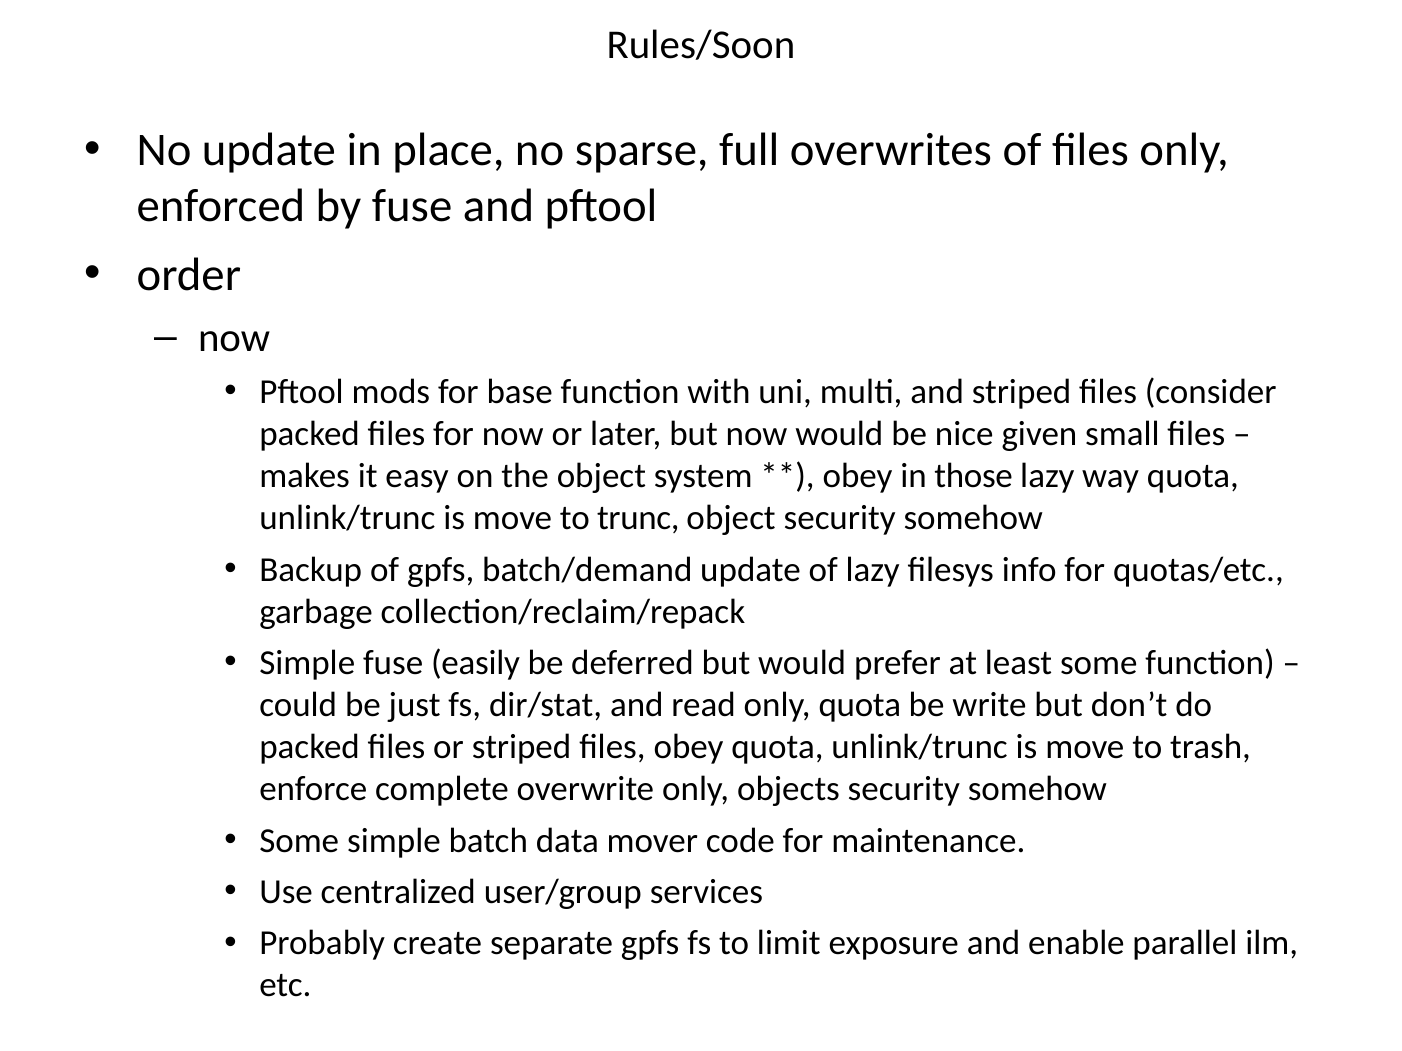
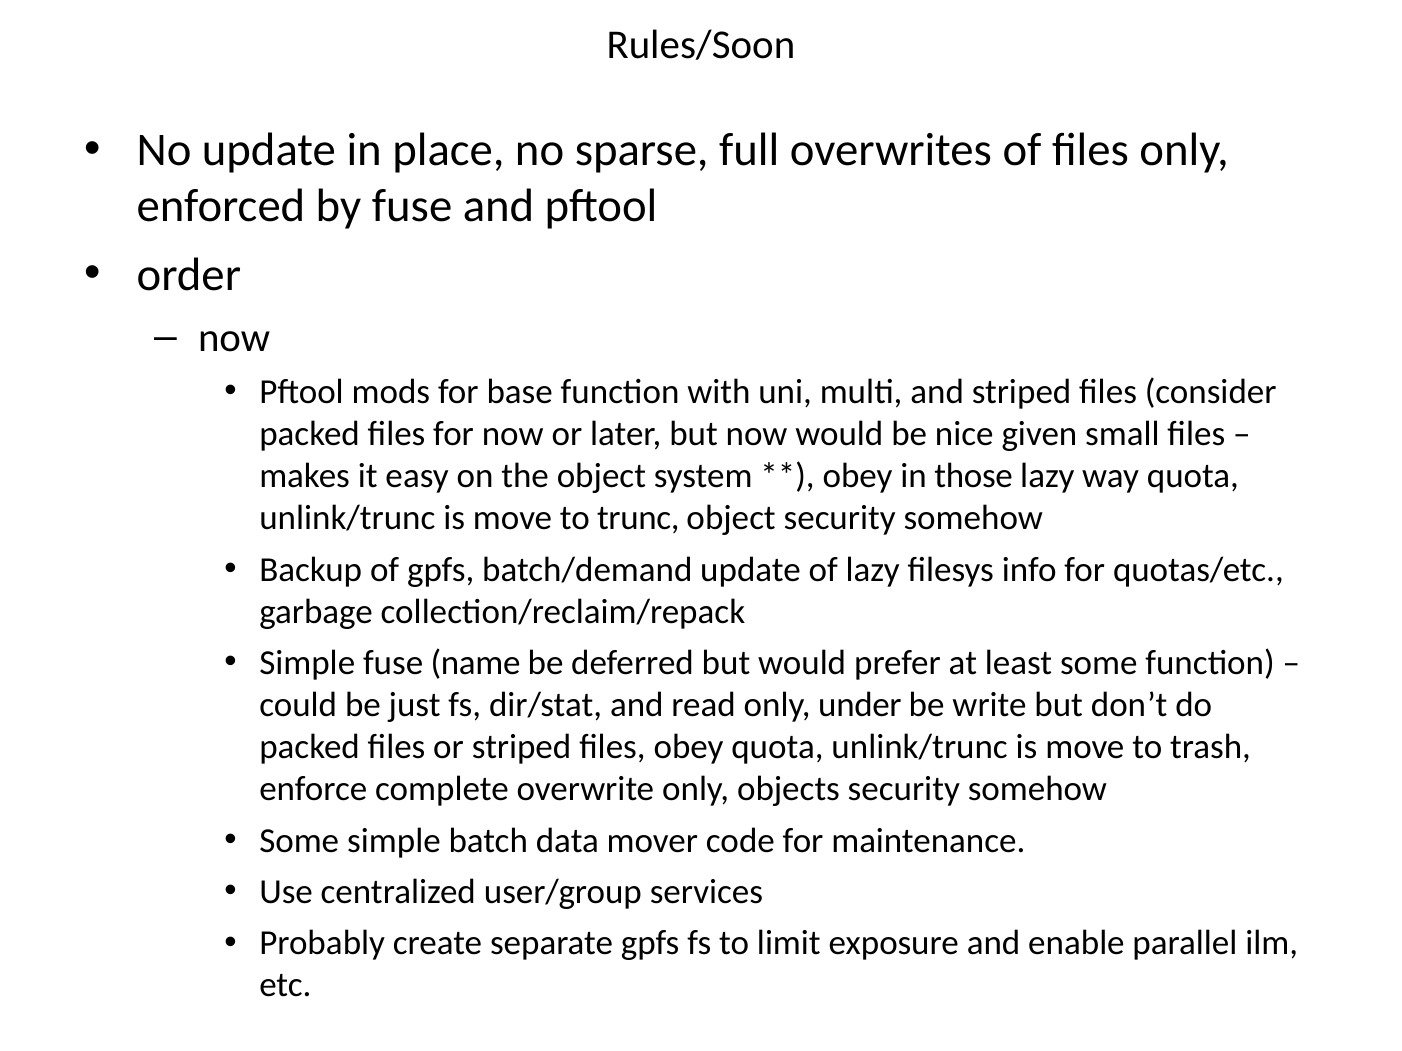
easily: easily -> name
only quota: quota -> under
